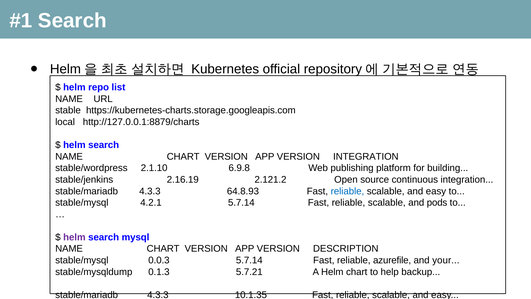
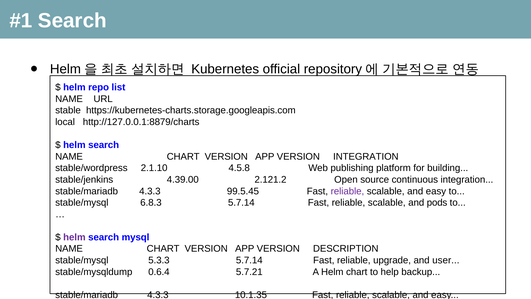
6.9.8: 6.9.8 -> 4.5.8
2.16.19: 2.16.19 -> 4.39.00
64.8.93: 64.8.93 -> 99.5.45
reliable at (347, 191) colour: blue -> purple
4.2.1: 4.2.1 -> 6.8.3
0.0.3: 0.0.3 -> 5.3.3
azurefile: azurefile -> upgrade
your: your -> user
0.1.3: 0.1.3 -> 0.6.4
